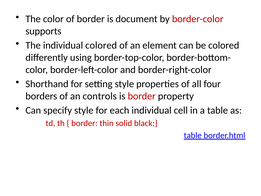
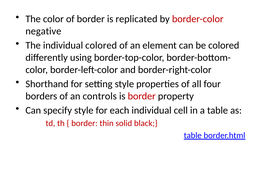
document: document -> replicated
supports: supports -> negative
